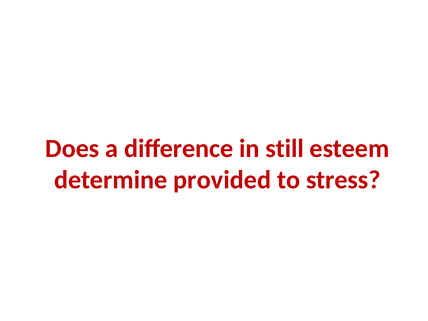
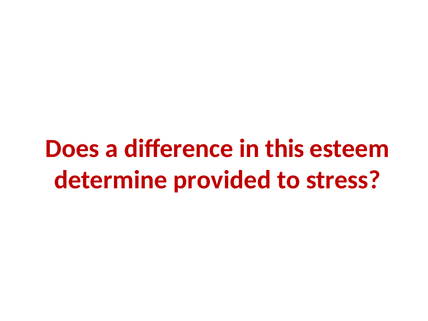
still: still -> this
